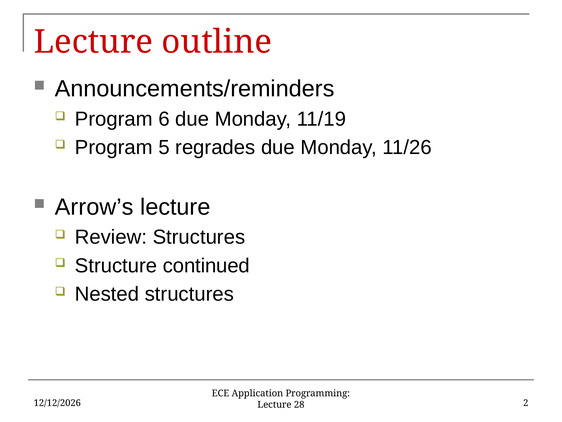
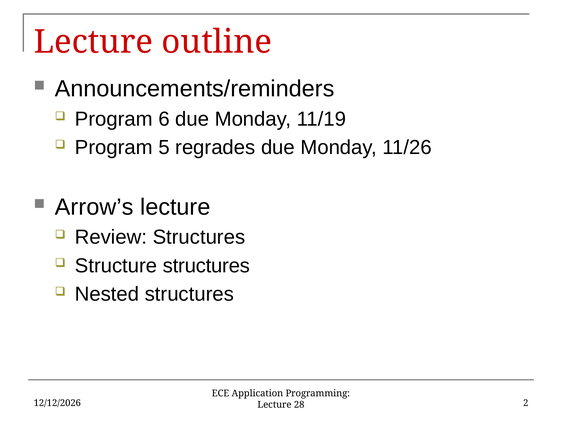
Structure continued: continued -> structures
